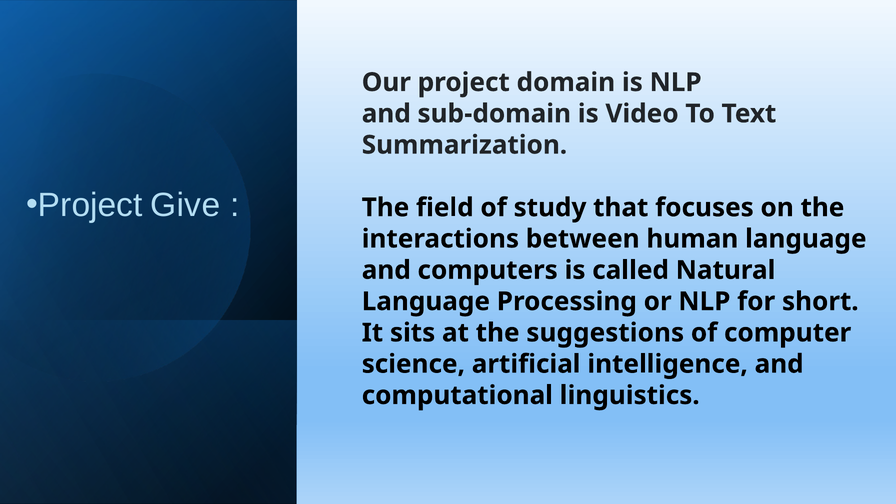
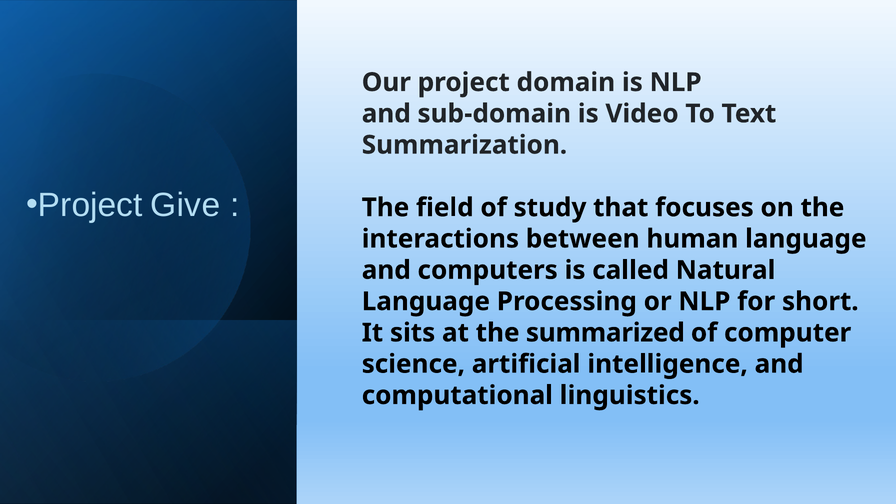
suggestions: suggestions -> summarized
